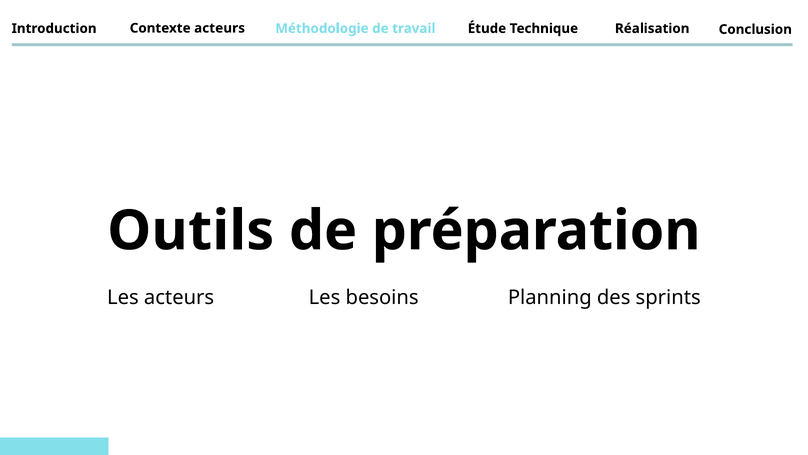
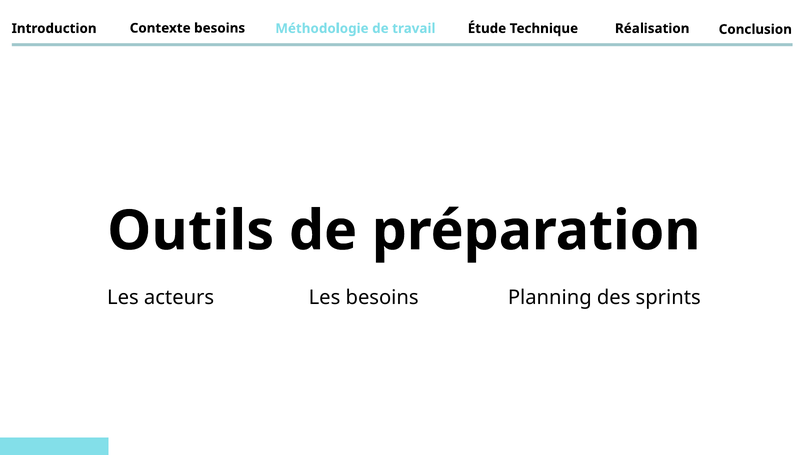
Contexte acteurs: acteurs -> besoins
